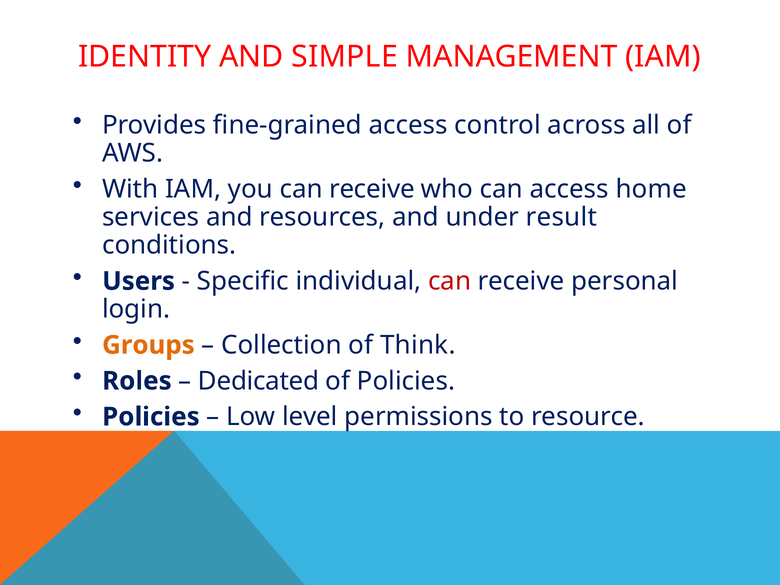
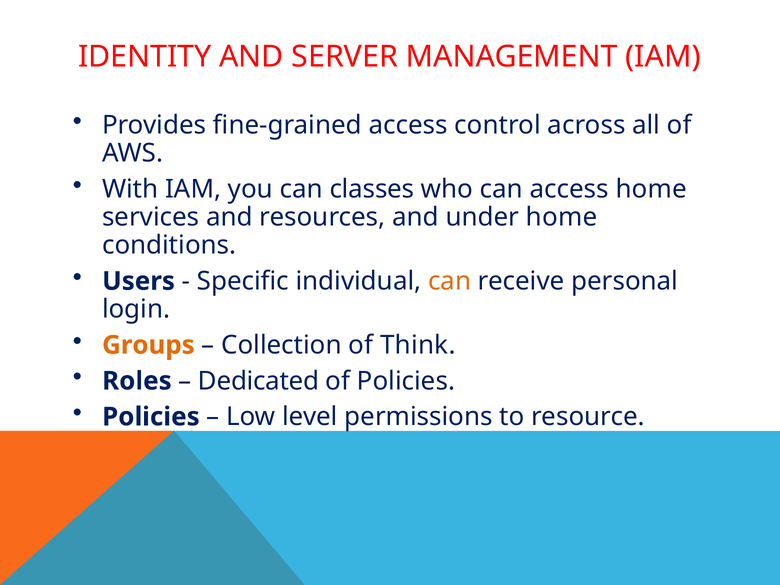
SIMPLE: SIMPLE -> SERVER
you can receive: receive -> classes
under result: result -> home
can at (450, 281) colour: red -> orange
